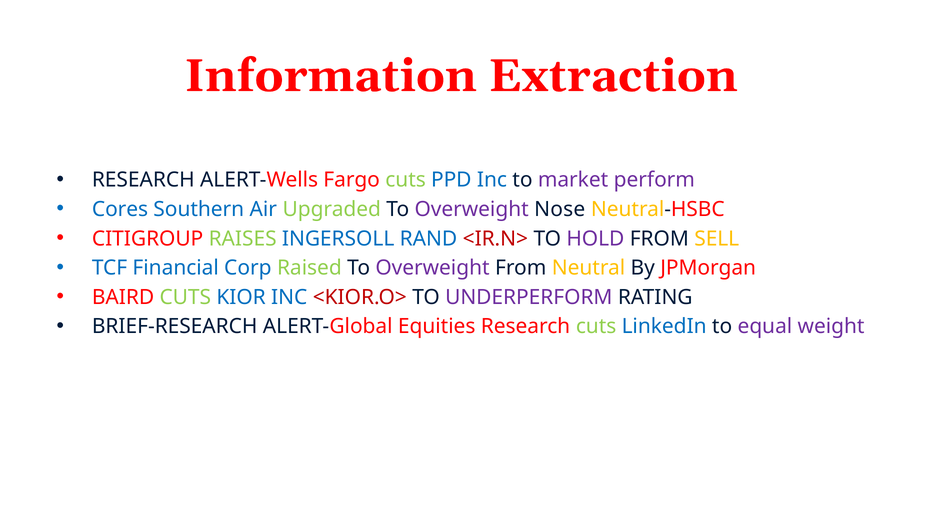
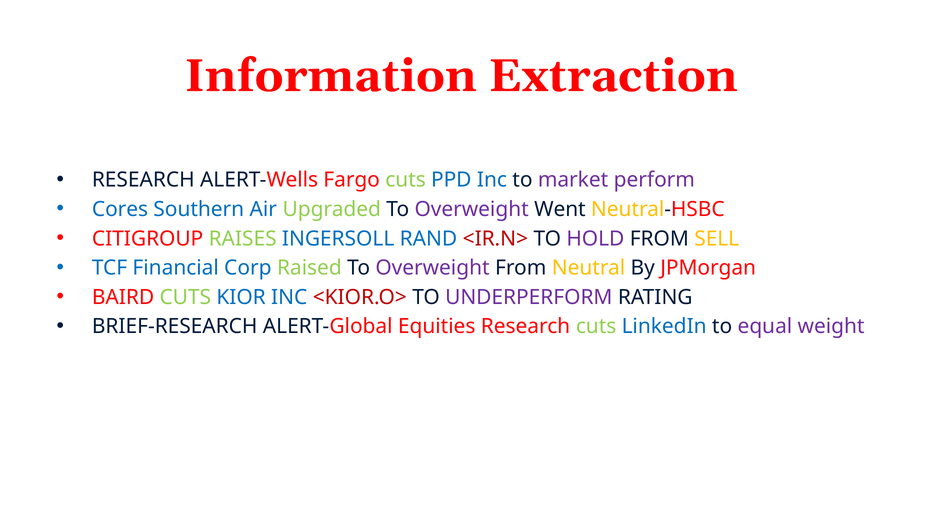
Nose: Nose -> Went
